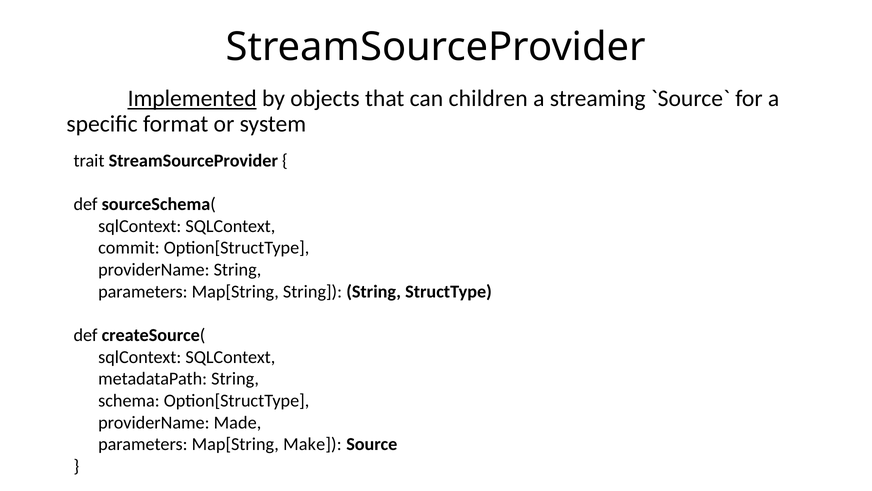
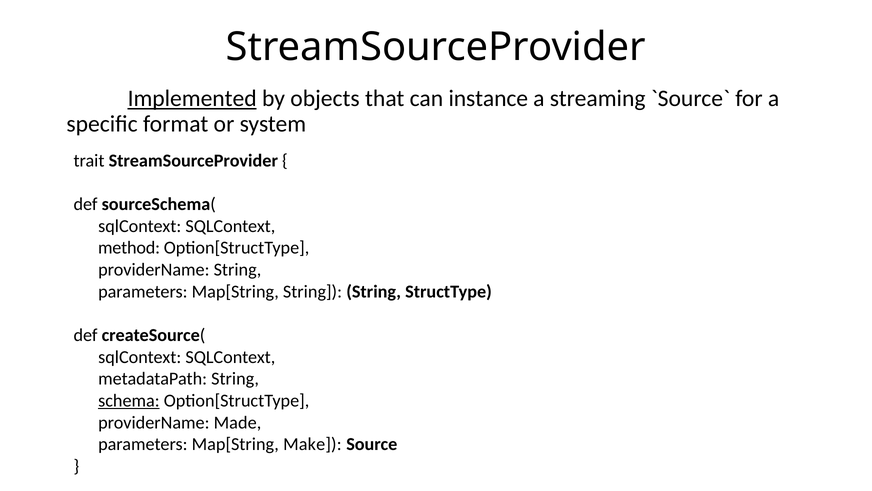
children: children -> instance
commit: commit -> method
schema underline: none -> present
